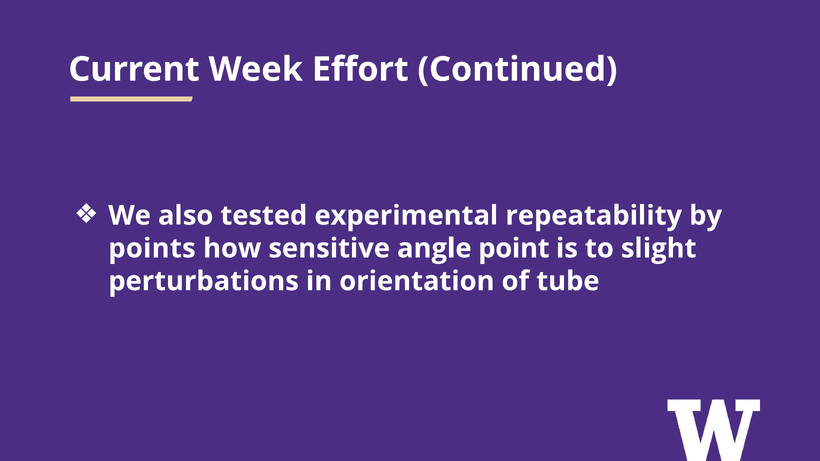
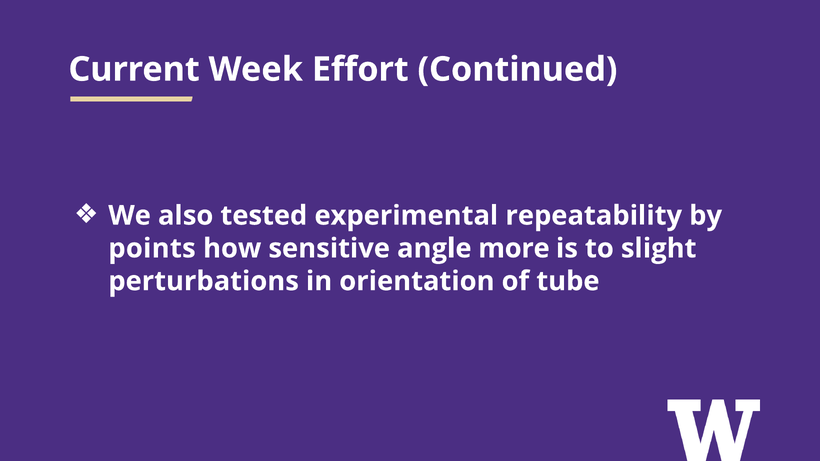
point: point -> more
